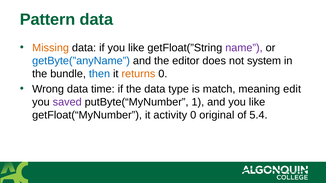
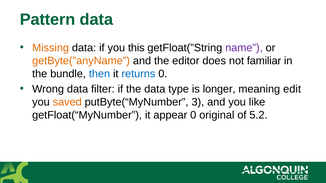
if you like: like -> this
getByte(”anyName colour: blue -> orange
system: system -> familiar
returns colour: orange -> blue
time: time -> filter
match: match -> longer
saved colour: purple -> orange
1: 1 -> 3
activity: activity -> appear
5.4: 5.4 -> 5.2
